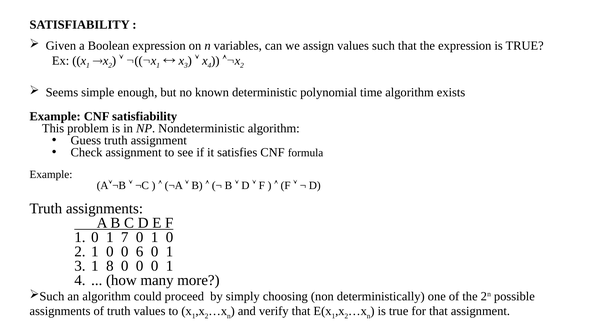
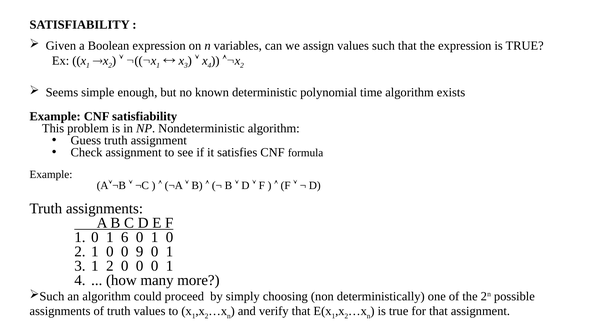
7: 7 -> 6
6: 6 -> 9
1 8: 8 -> 2
